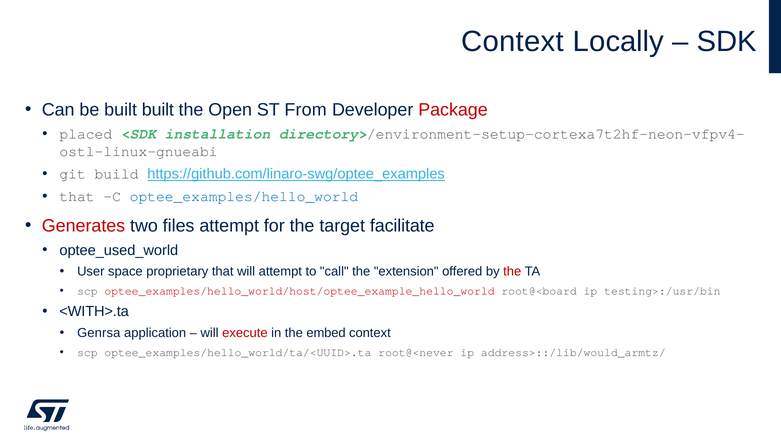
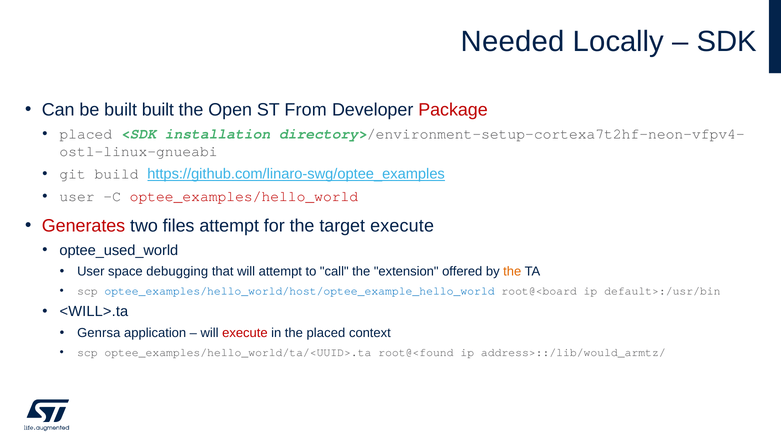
Context at (513, 42): Context -> Needed
that at (77, 197): that -> user
optee_examples/hello_world colour: blue -> red
target facilitate: facilitate -> execute
proprietary: proprietary -> debugging
the at (512, 272) colour: red -> orange
optee_examples/hello_world/host/optee_example_hello_world colour: red -> blue
testing>:/usr/bin: testing>:/usr/bin -> default>:/usr/bin
<WITH>.ta: <WITH>.ta -> <WILL>.ta
the embed: embed -> placed
root@<never: root@<never -> root@<found
